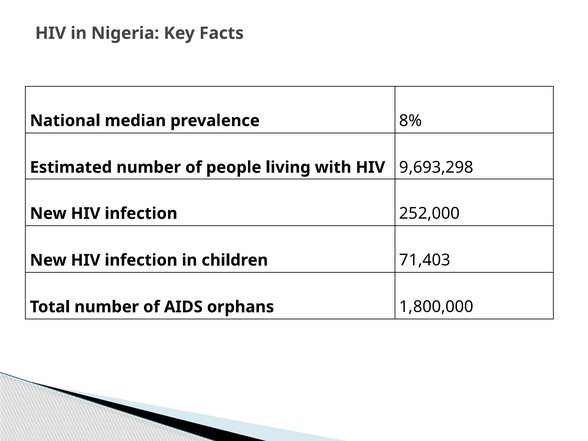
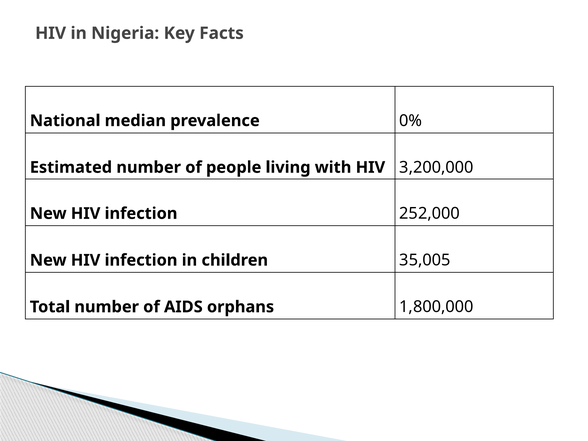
8%: 8% -> 0%
9,693,298: 9,693,298 -> 3,200,000
71,403: 71,403 -> 35,005
